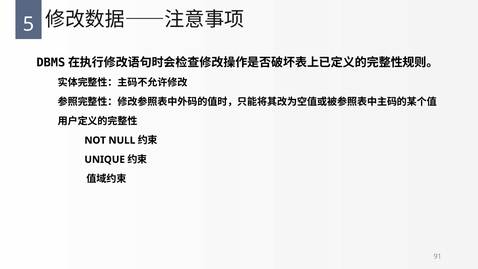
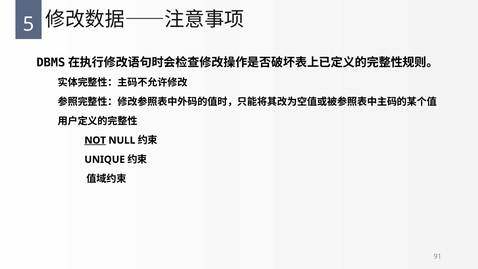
NOT underline: none -> present
